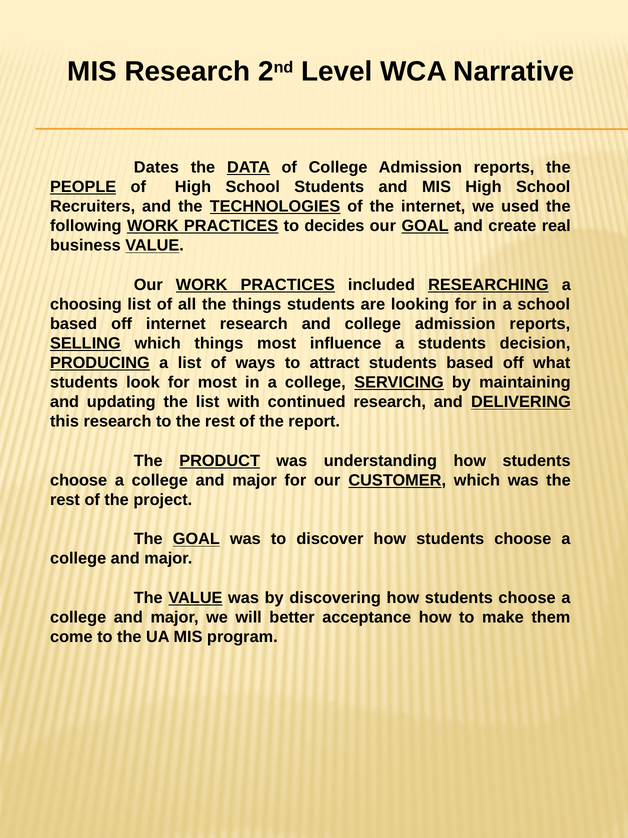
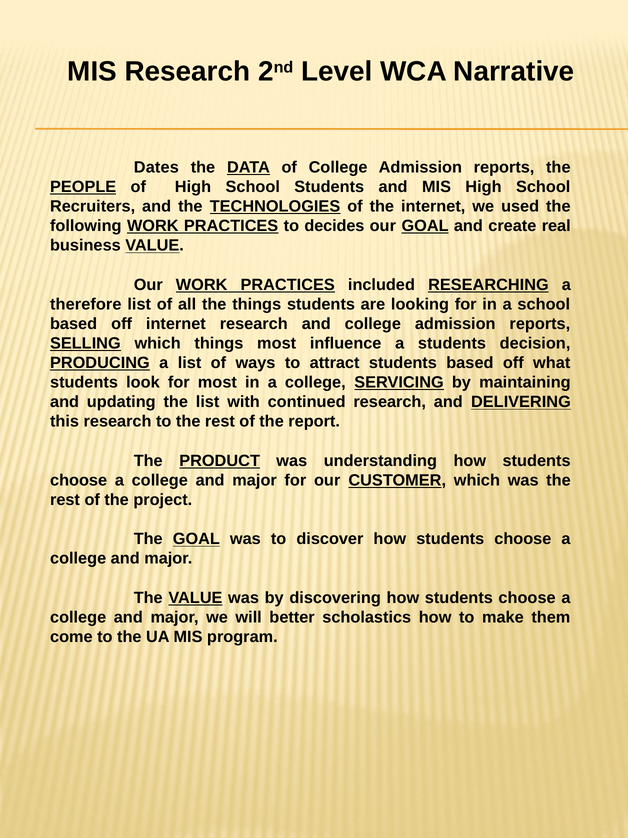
choosing: choosing -> therefore
acceptance: acceptance -> scholastics
